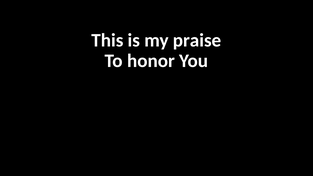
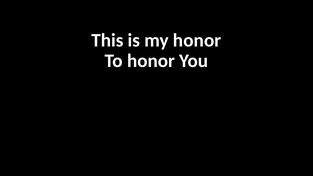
my praise: praise -> honor
